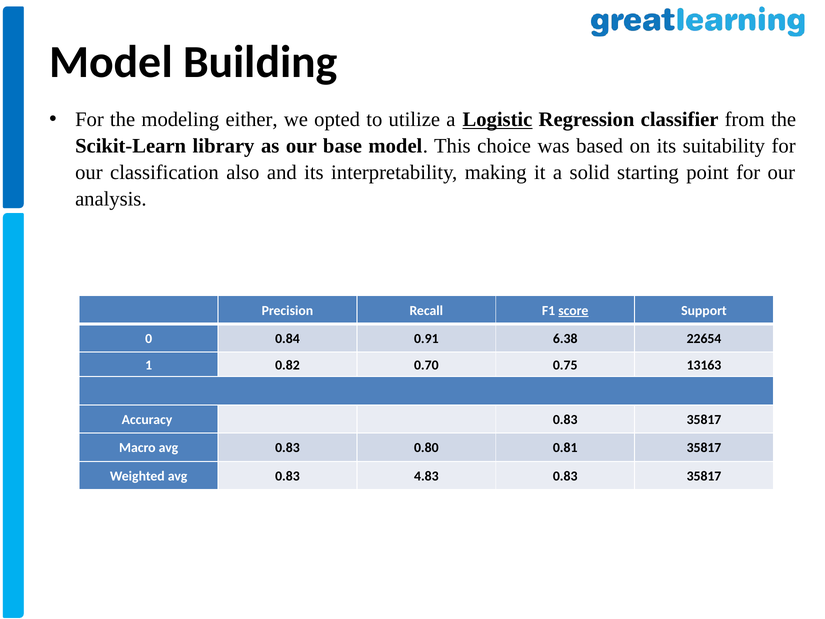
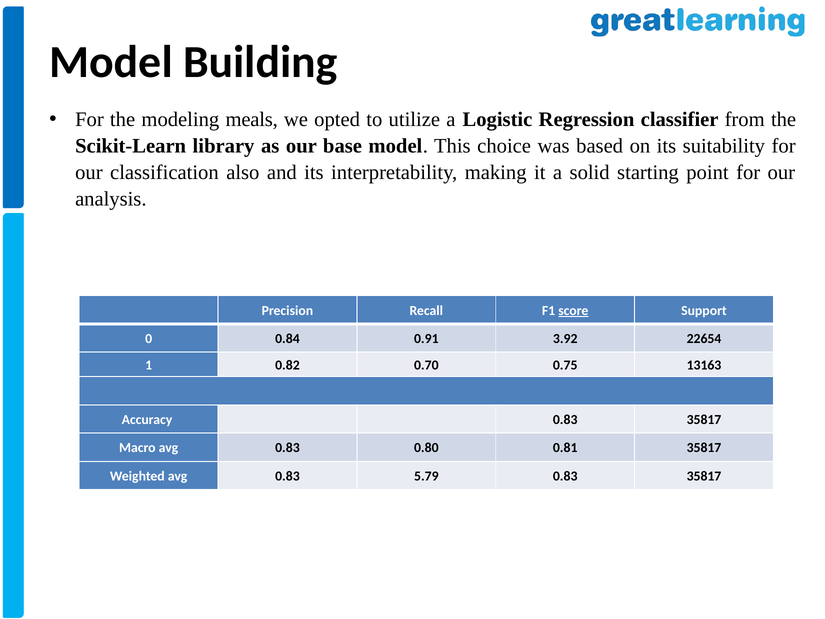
either: either -> meals
Logistic underline: present -> none
6.38: 6.38 -> 3.92
4.83: 4.83 -> 5.79
